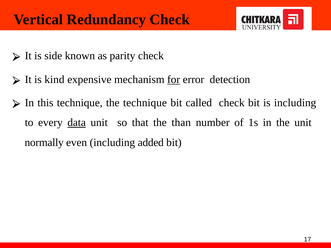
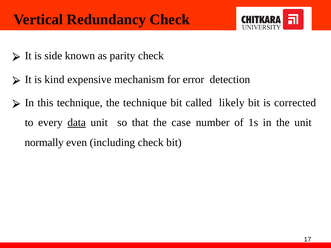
for underline: present -> none
called check: check -> likely
is including: including -> corrected
than: than -> case
including added: added -> check
